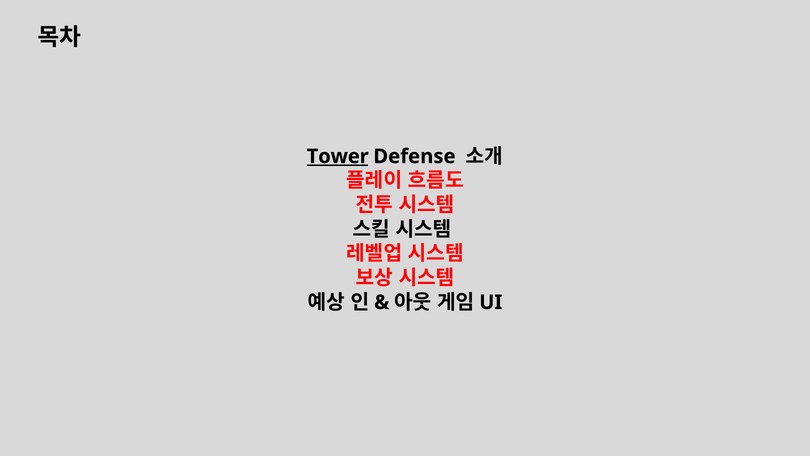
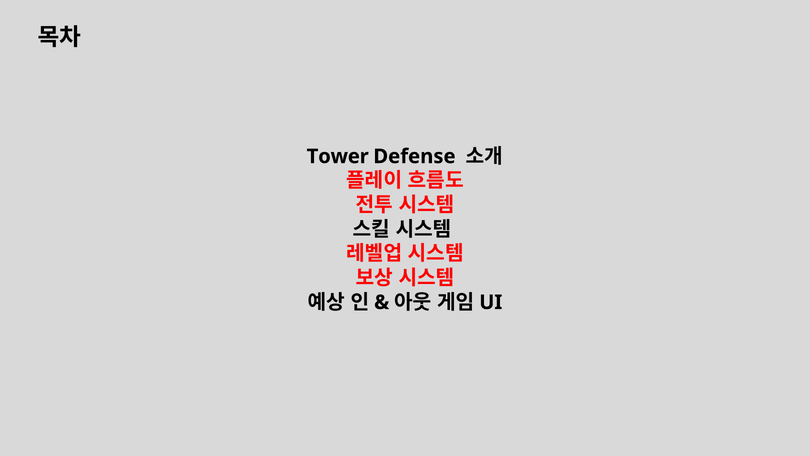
Tower underline: present -> none
